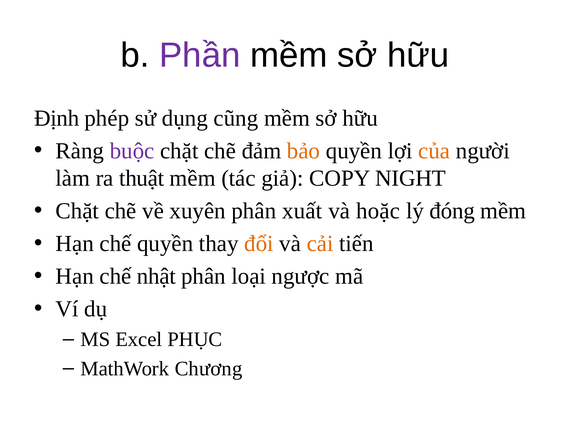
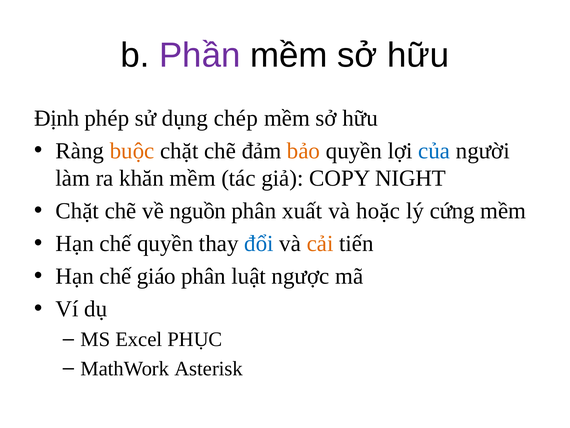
cũng: cũng -> chép
buộc colour: purple -> orange
của colour: orange -> blue
thuật: thuật -> khăn
xuyên: xuyên -> nguồn
đóng: đóng -> cứng
đổi colour: orange -> blue
nhật: nhật -> giáo
loại: loại -> luật
Chương: Chương -> Asterisk
